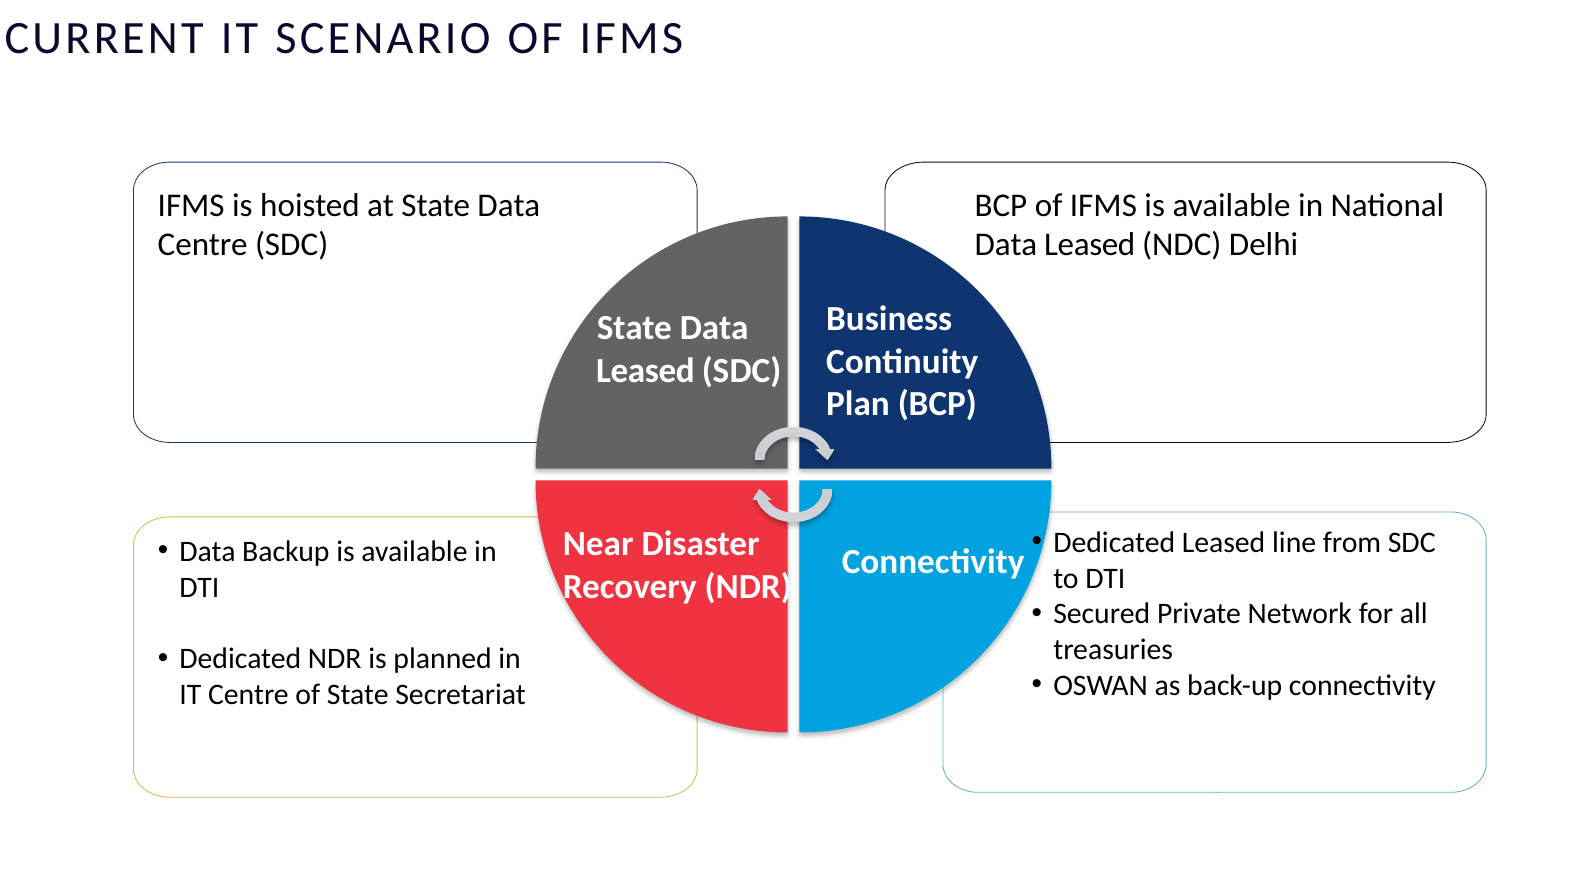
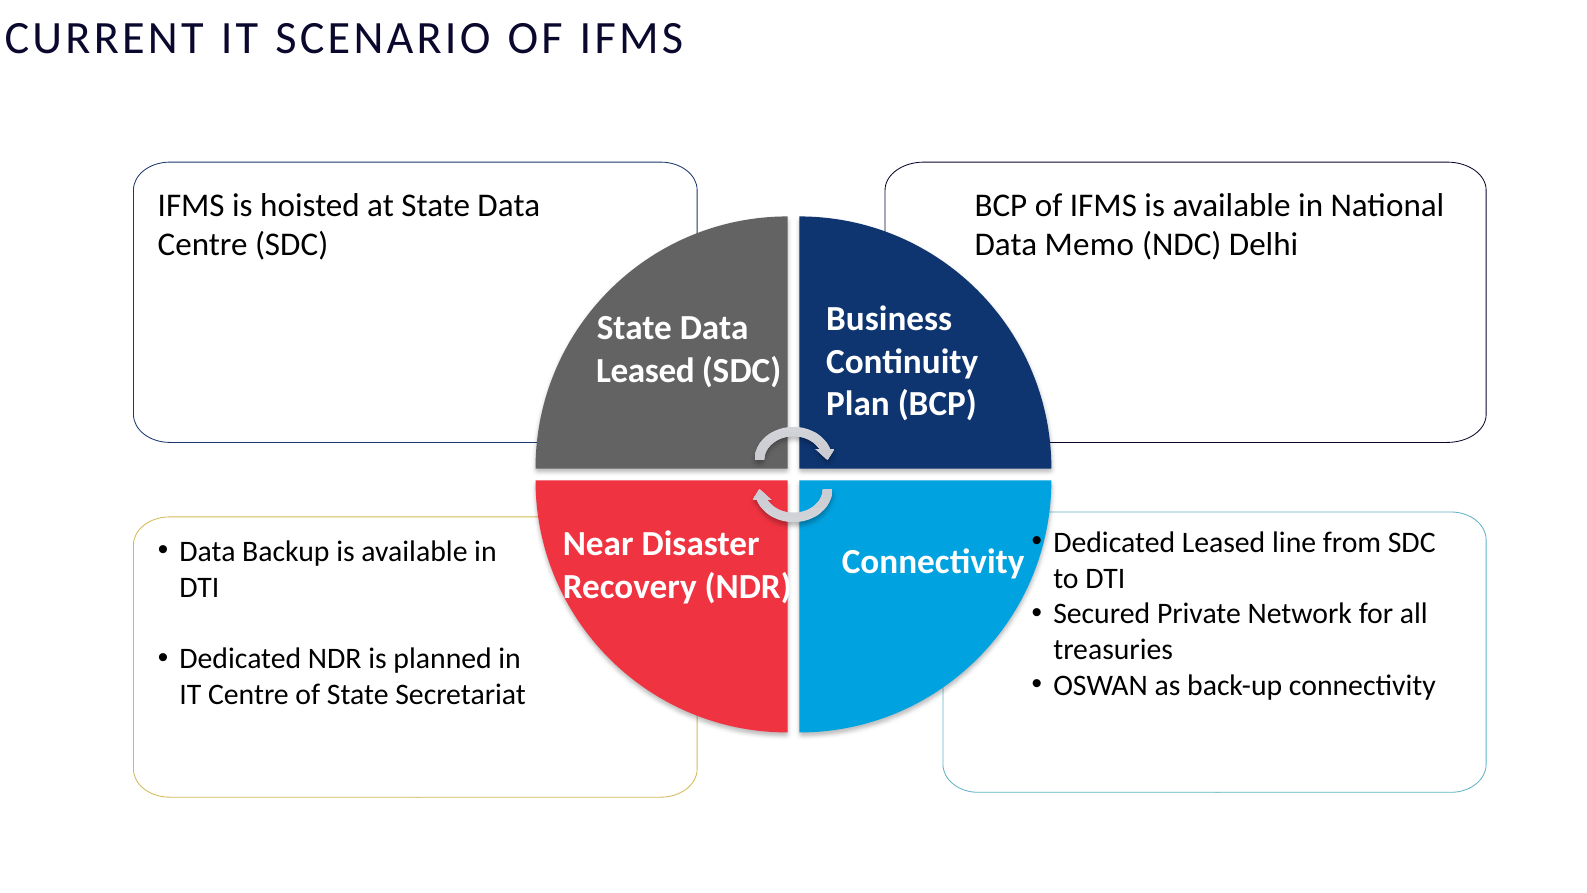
Leased at (1090, 245): Leased -> Memo
